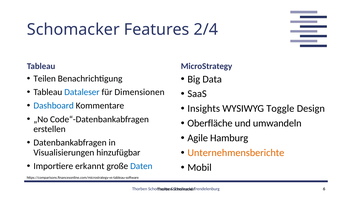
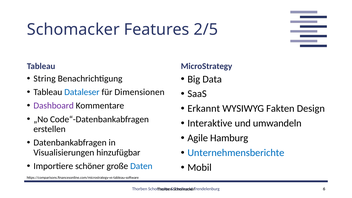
2/4: 2/4 -> 2/5
Teilen: Teilen -> String
Dashboard colour: blue -> purple
Insights: Insights -> Erkannt
Toggle: Toggle -> Fakten
Oberfläche: Oberfläche -> Interaktive
Unternehmensberichte colour: orange -> blue
erkannt: erkannt -> schöner
